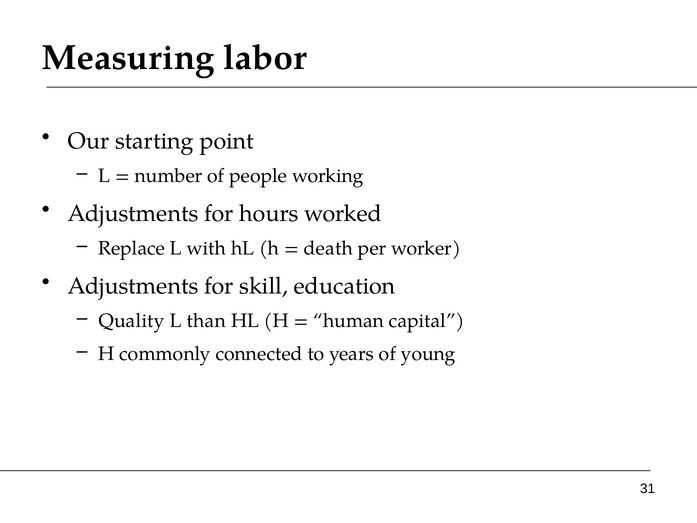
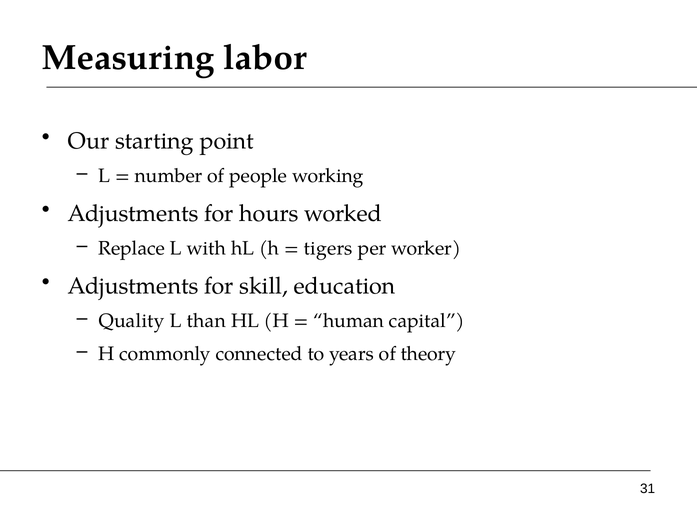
death: death -> tigers
young: young -> theory
